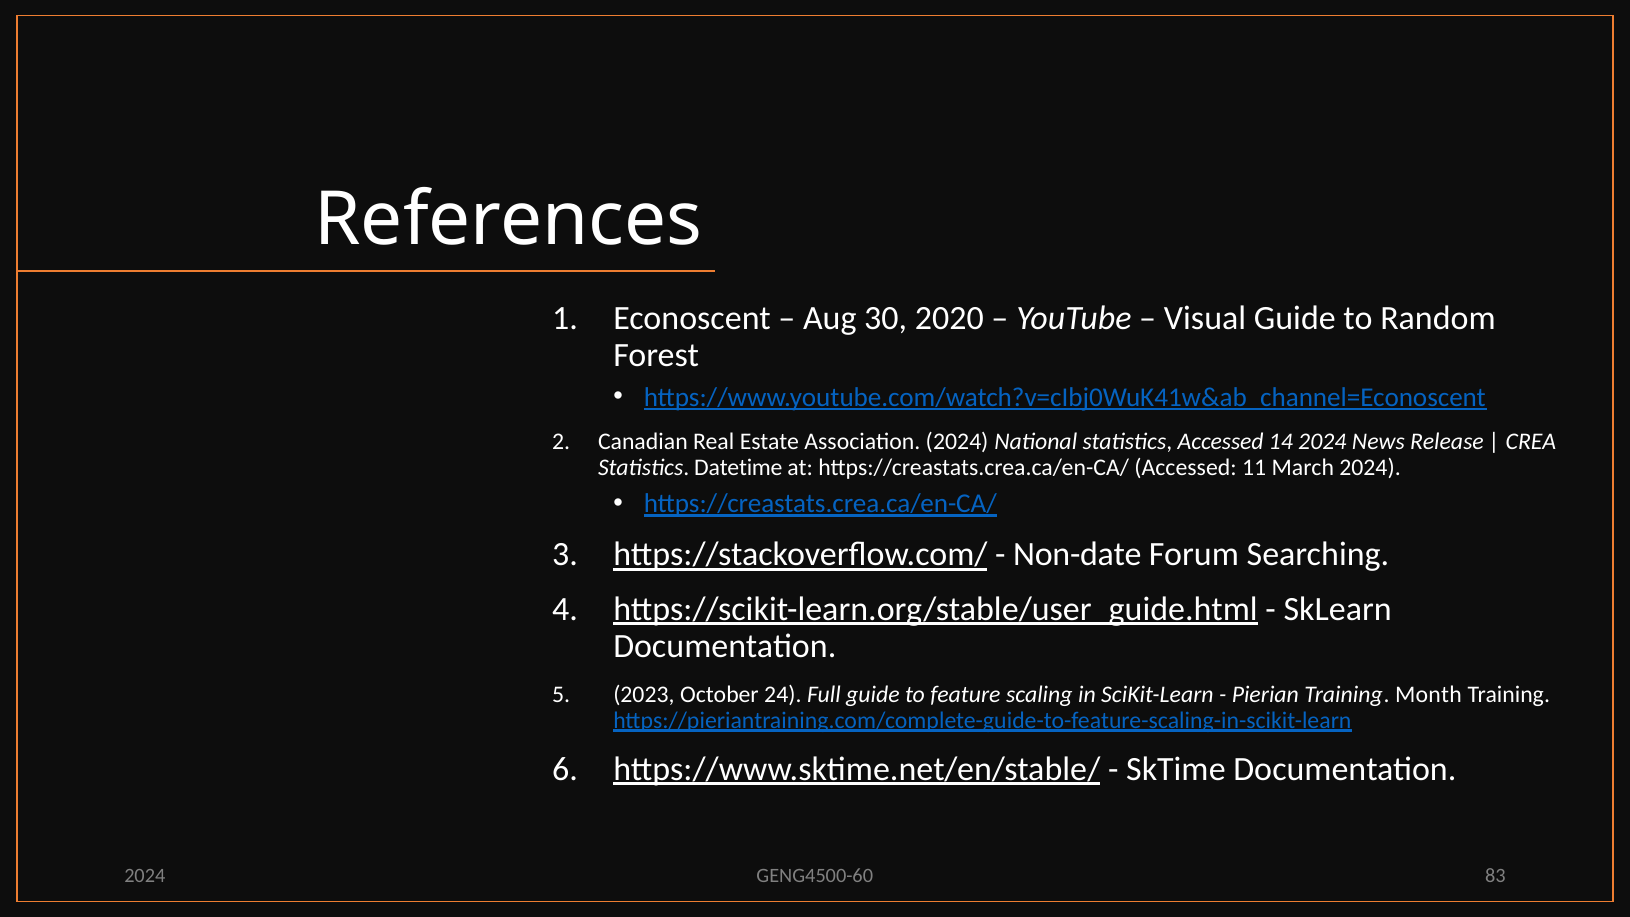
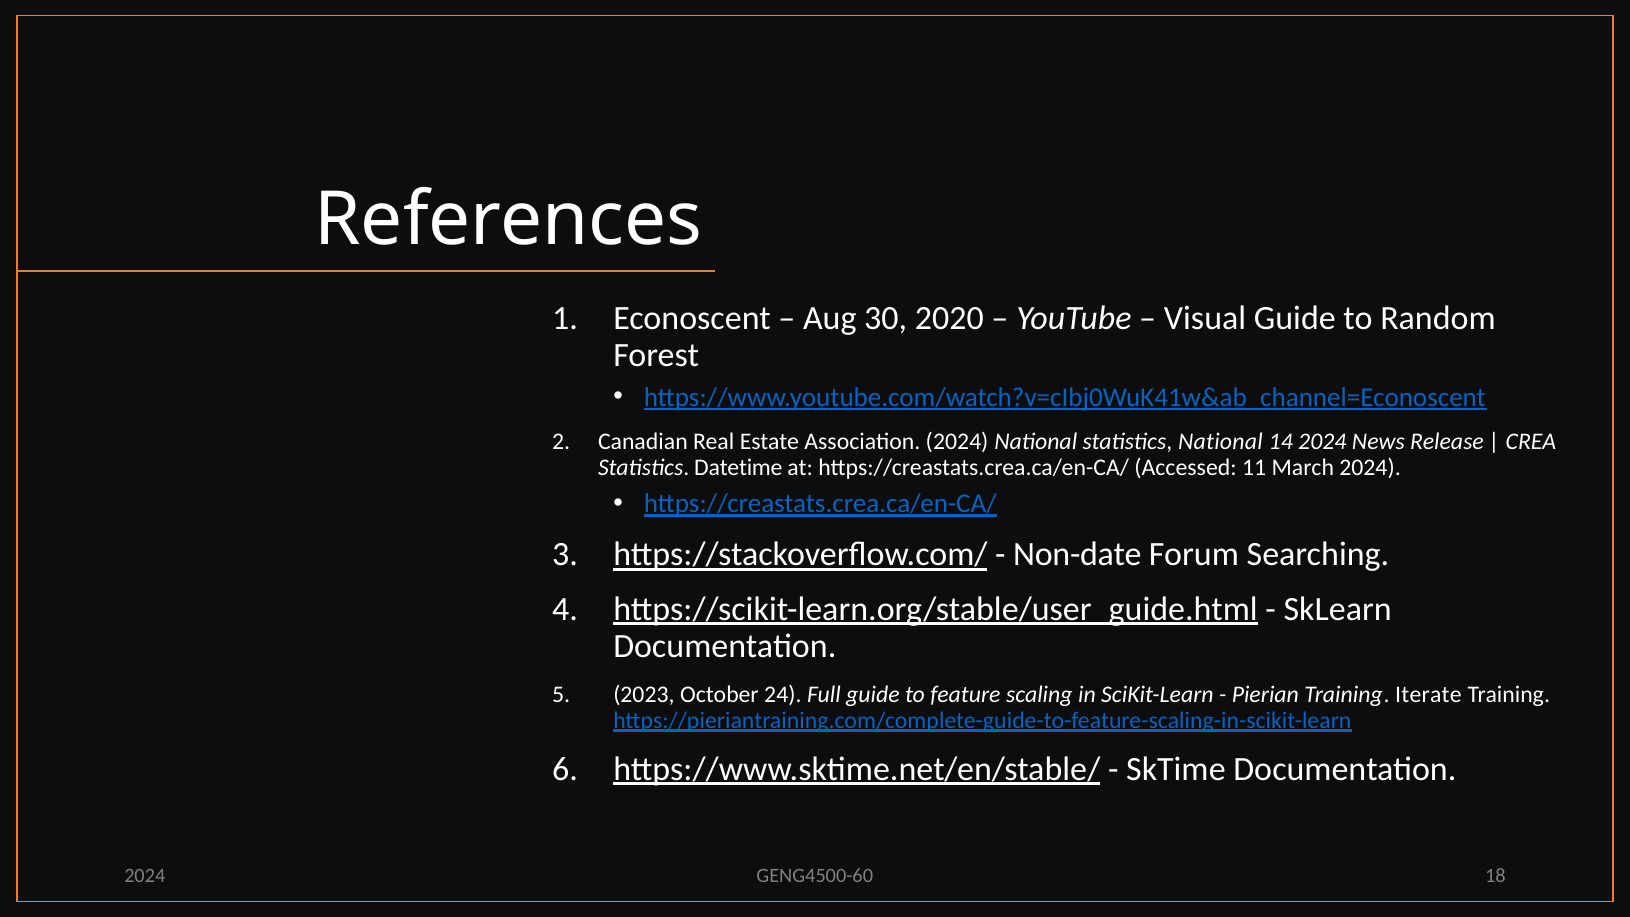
statistics Accessed: Accessed -> National
Month: Month -> Iterate
83: 83 -> 18
